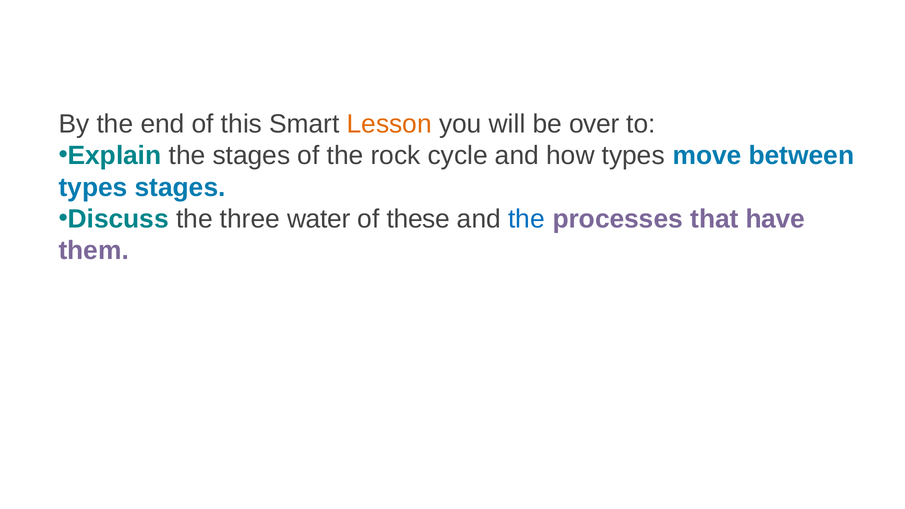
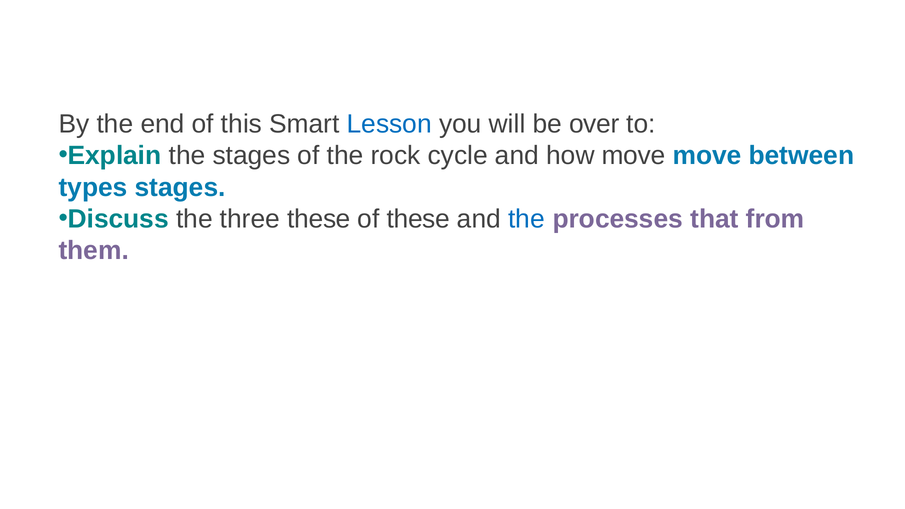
Lesson colour: orange -> blue
how types: types -> move
three water: water -> these
have: have -> from
